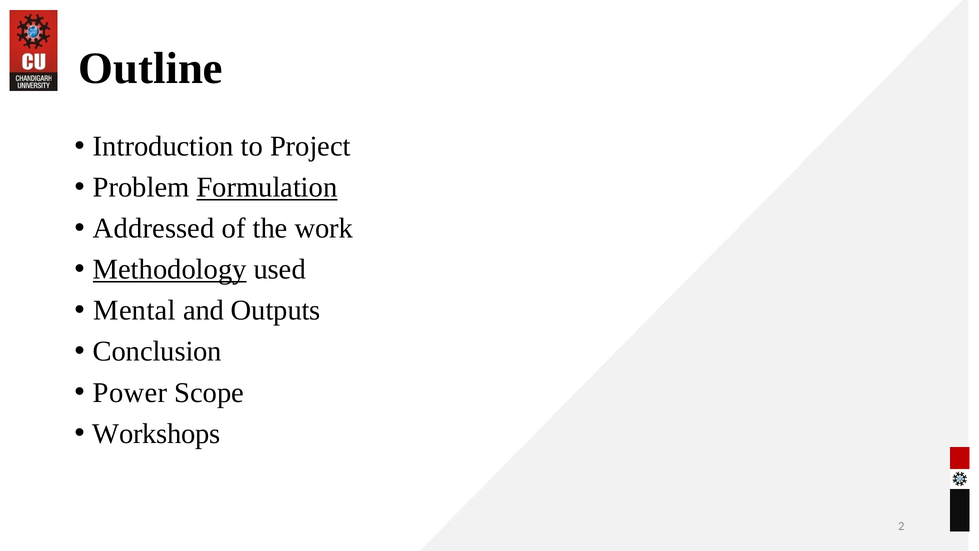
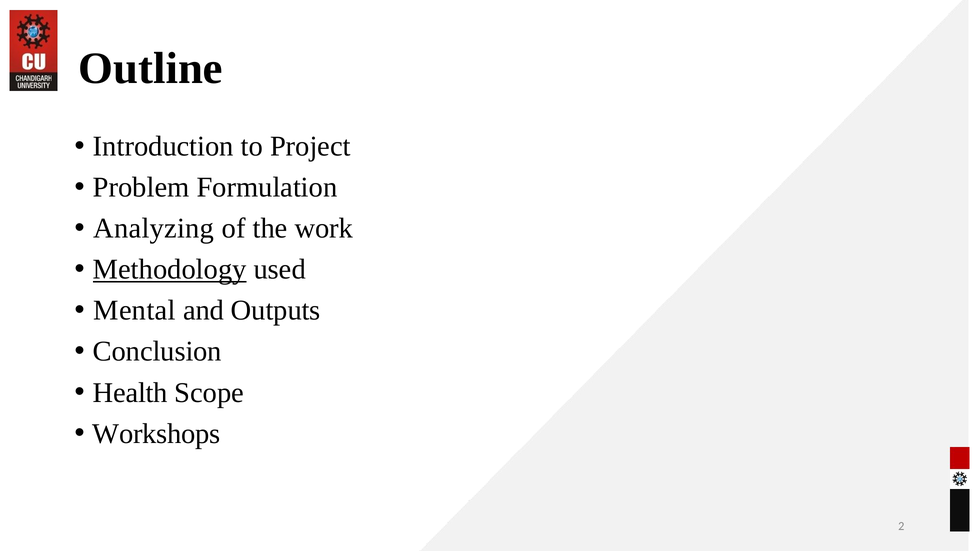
Formulation underline: present -> none
Addressed: Addressed -> Analyzing
Power: Power -> Health
